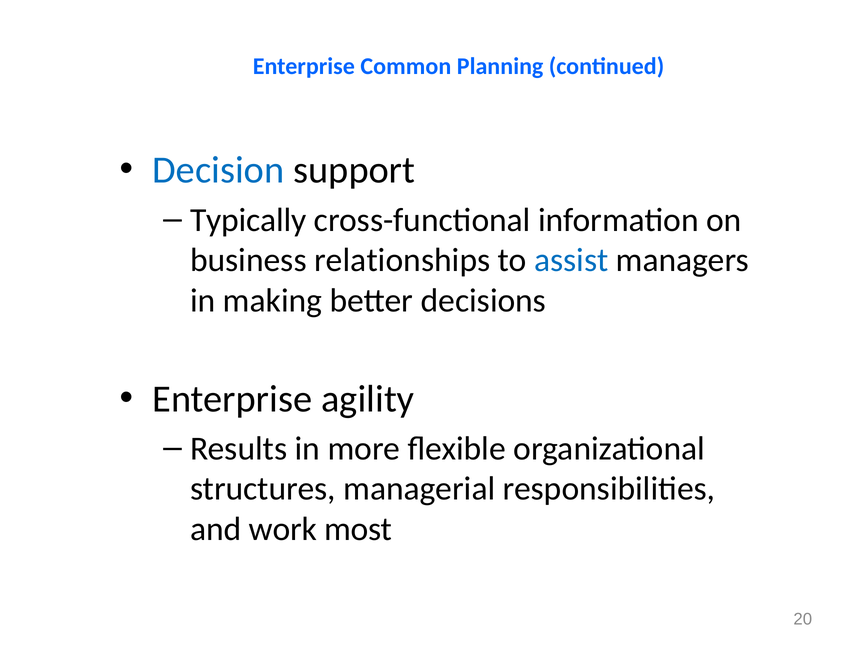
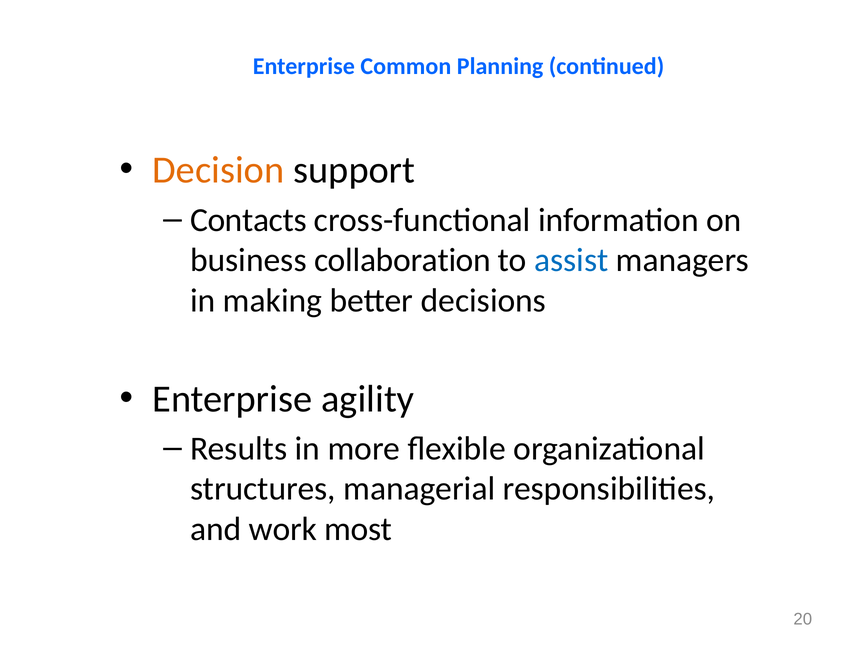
Decision colour: blue -> orange
Typically: Typically -> Contacts
relationships: relationships -> collaboration
